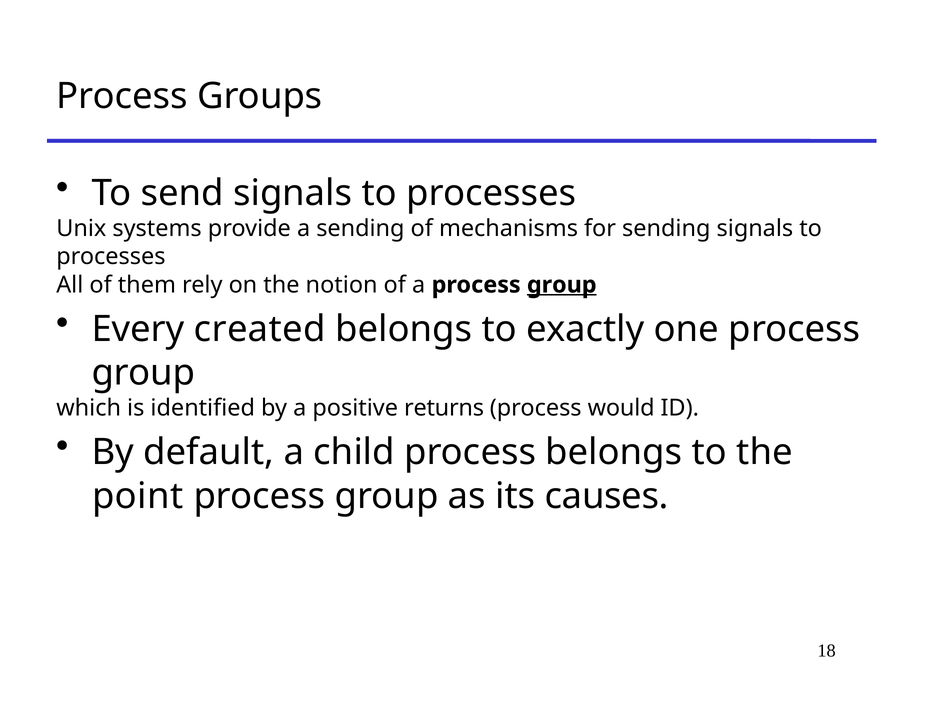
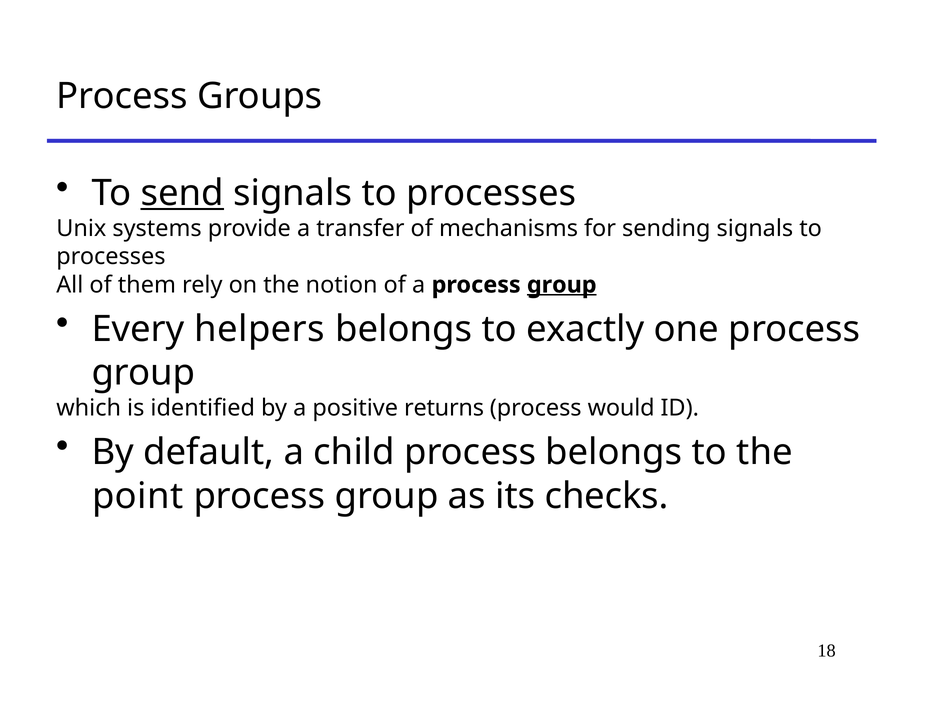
send underline: none -> present
a sending: sending -> transfer
created: created -> helpers
causes: causes -> checks
